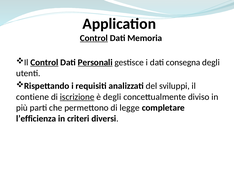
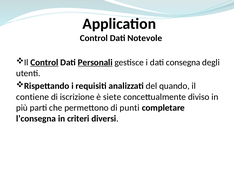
Control at (94, 38) underline: present -> none
Memoria: Memoria -> Notevole
sviluppi: sviluppi -> quando
iscrizione underline: present -> none
è degli: degli -> siete
legge: legge -> punti
l’efficienza: l’efficienza -> l’consegna
